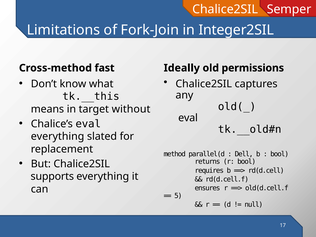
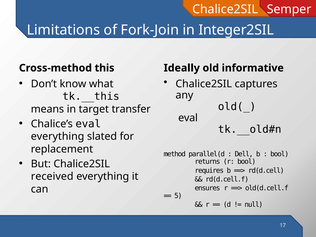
fast: fast -> this
permissions: permissions -> informative
without: without -> transfer
supports: supports -> received
